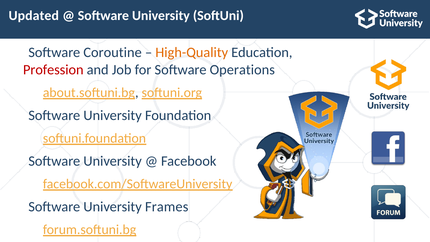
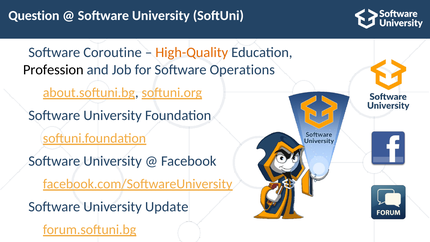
Updated: Updated -> Question
Profession colour: red -> black
Frames: Frames -> Update
